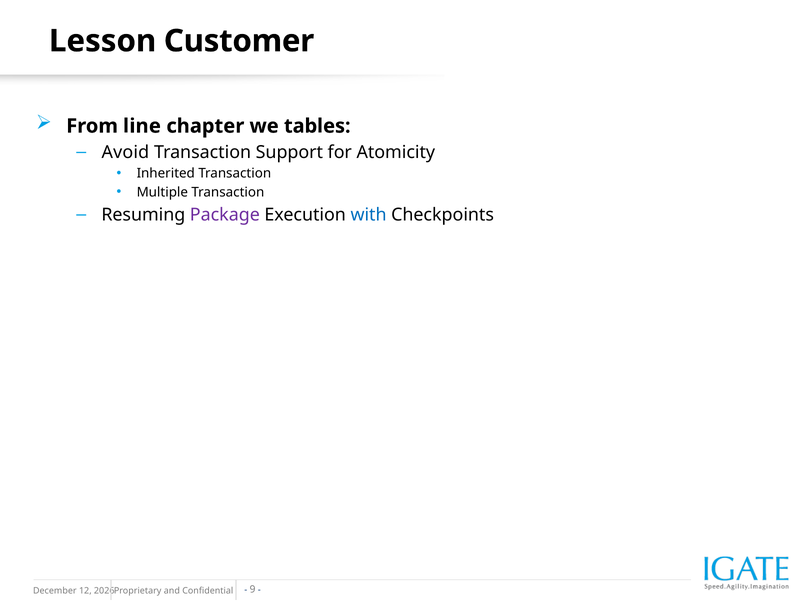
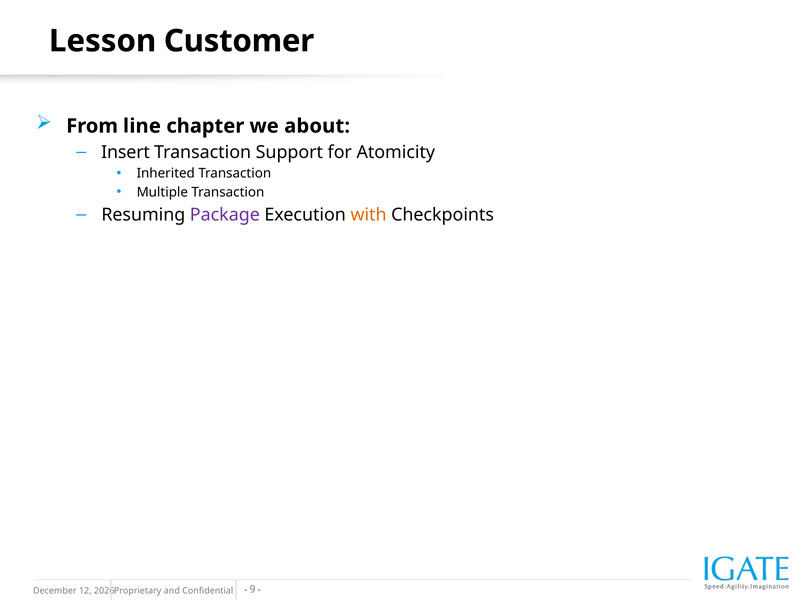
tables: tables -> about
Avoid: Avoid -> Insert
with colour: blue -> orange
